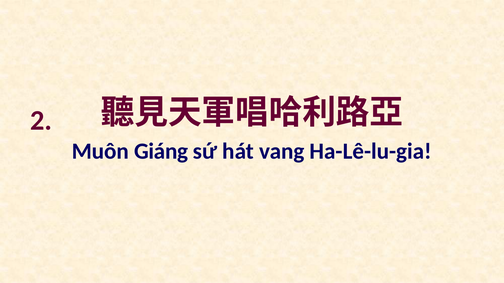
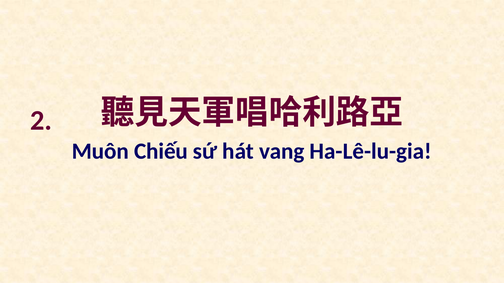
Giáng: Giáng -> Chiếu
